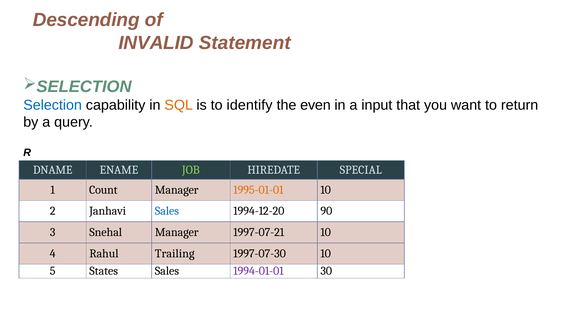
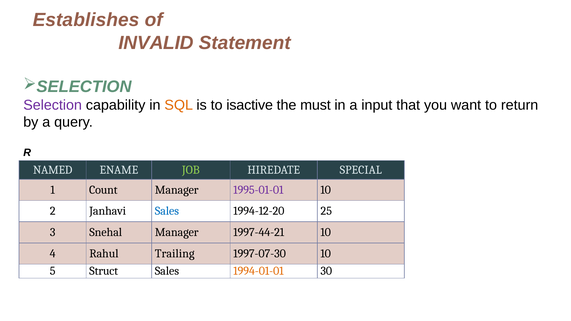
Descending: Descending -> Establishes
Selection colour: blue -> purple
identify: identify -> isactive
even: even -> must
DNAME: DNAME -> NAMED
1995-01-01 colour: orange -> purple
90: 90 -> 25
1997-07-21: 1997-07-21 -> 1997-44-21
States: States -> Struct
1994-01-01 colour: purple -> orange
